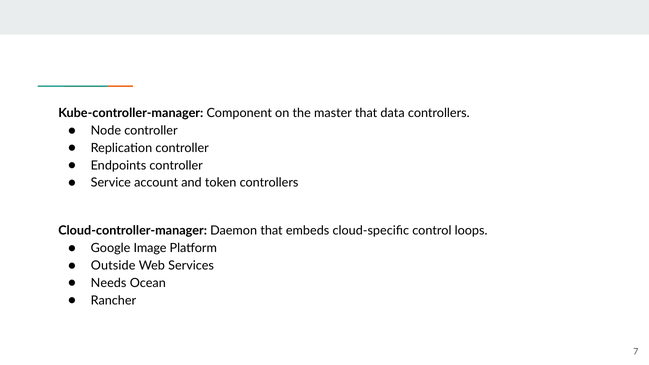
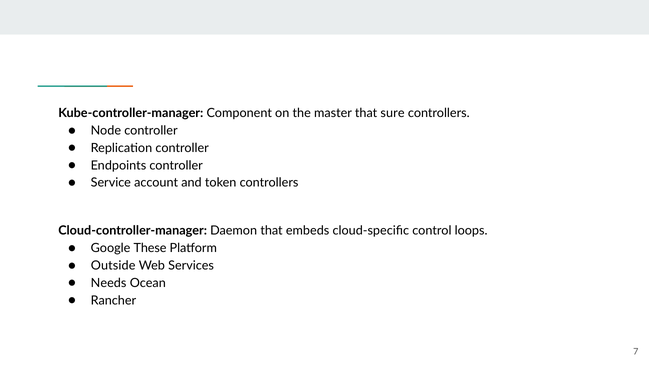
data: data -> sure
Image: Image -> These
